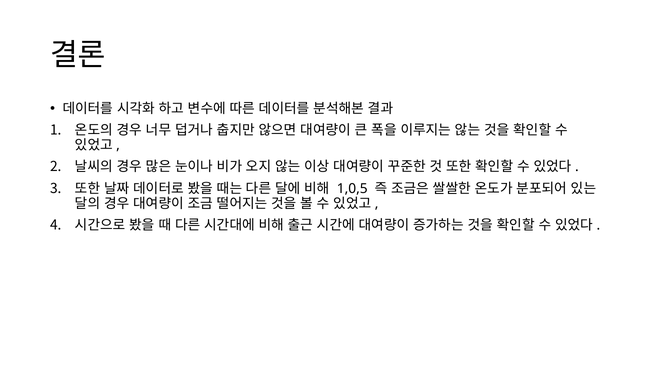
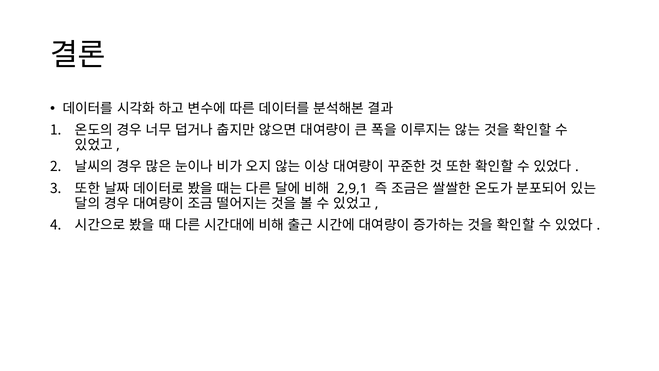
1,0,5: 1,0,5 -> 2,9,1
